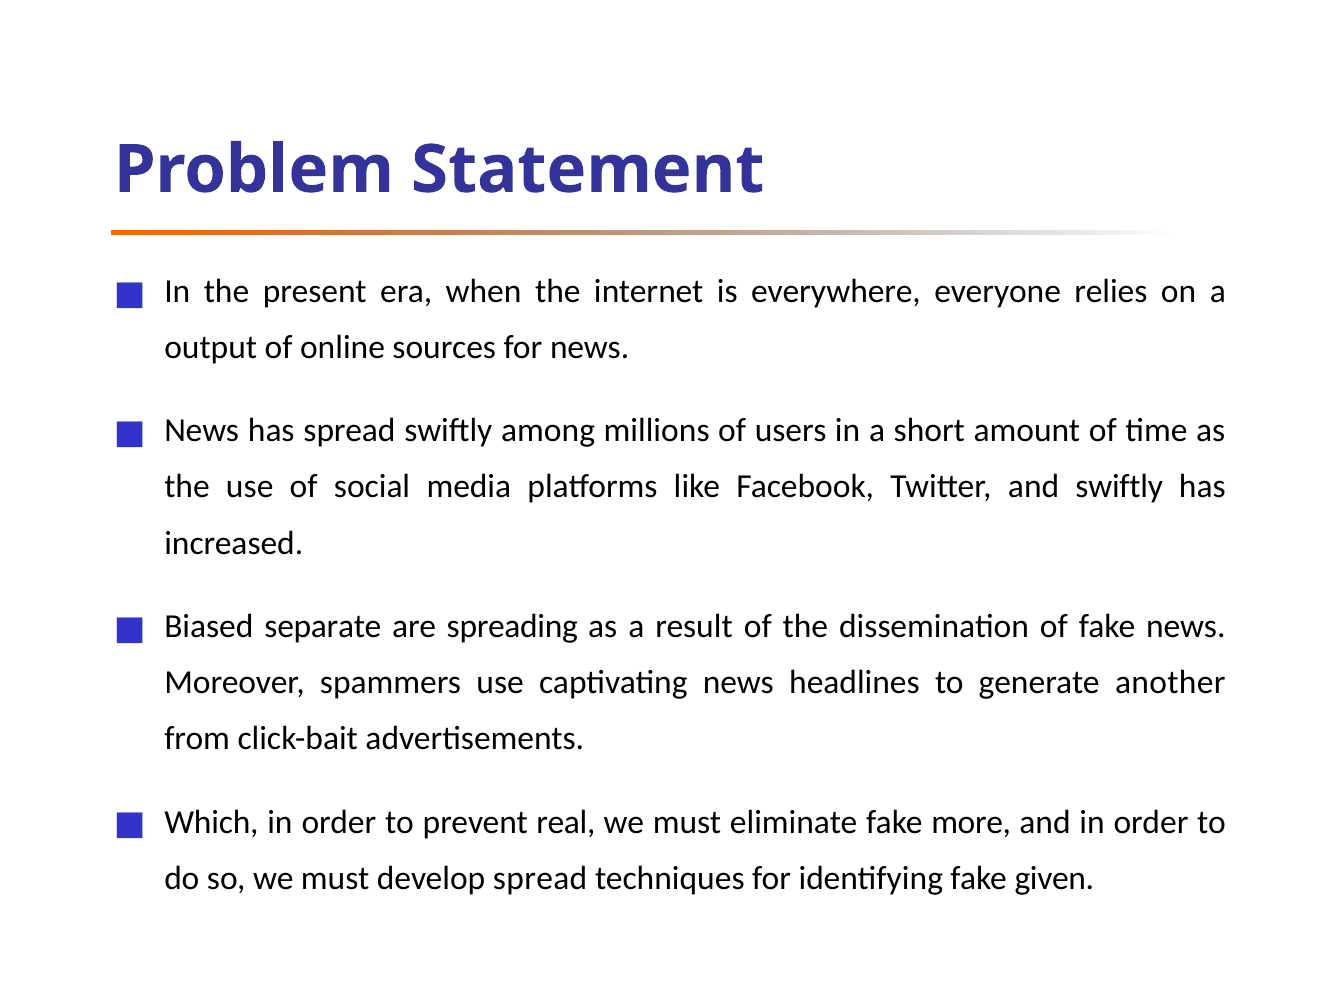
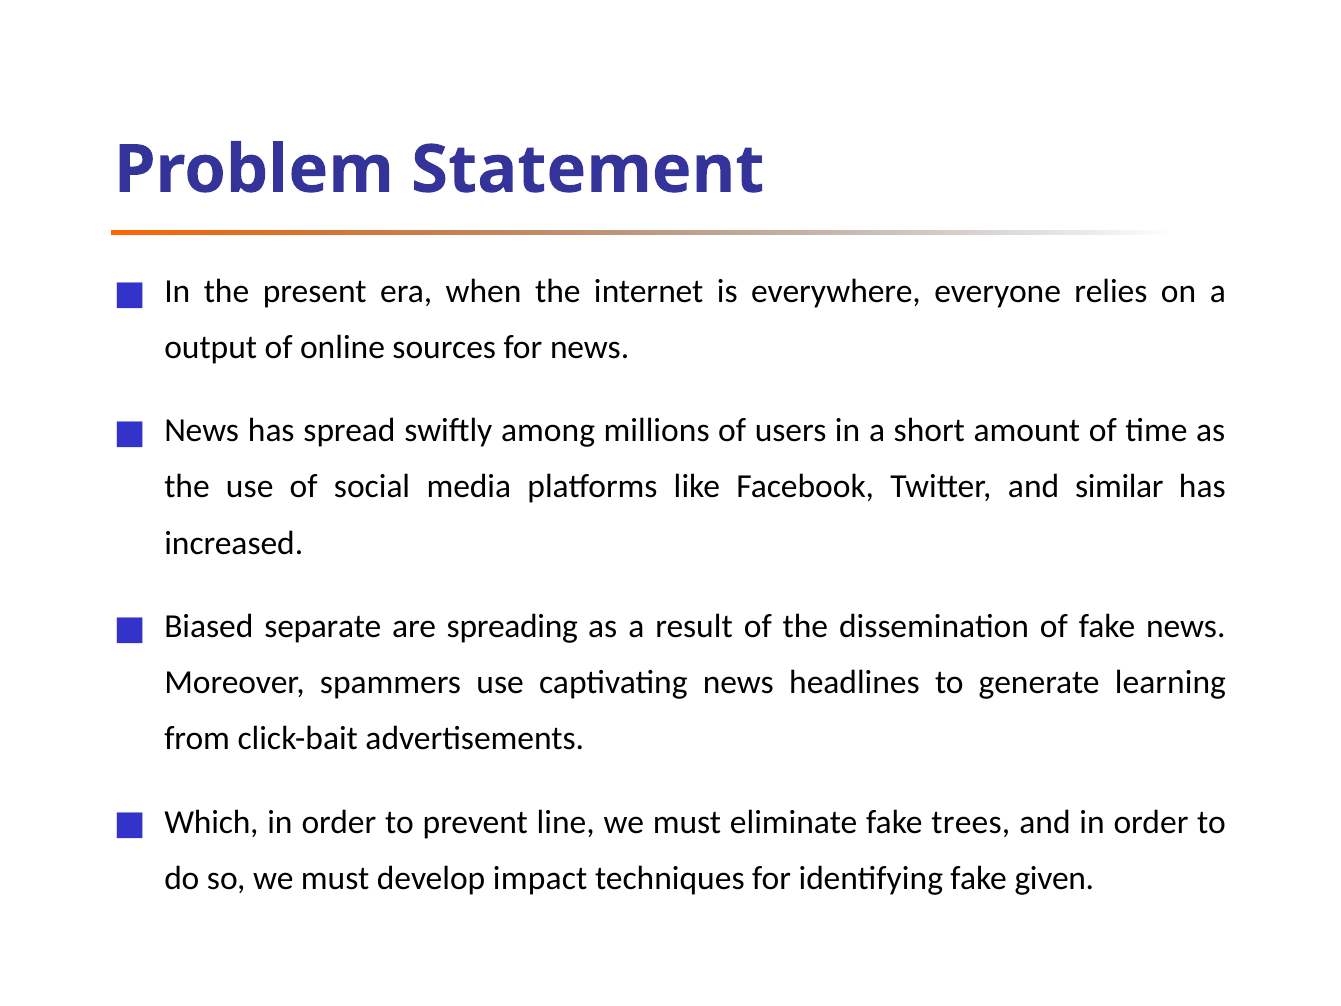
and swiftly: swiftly -> similar
another: another -> learning
real: real -> line
more: more -> trees
develop spread: spread -> impact
